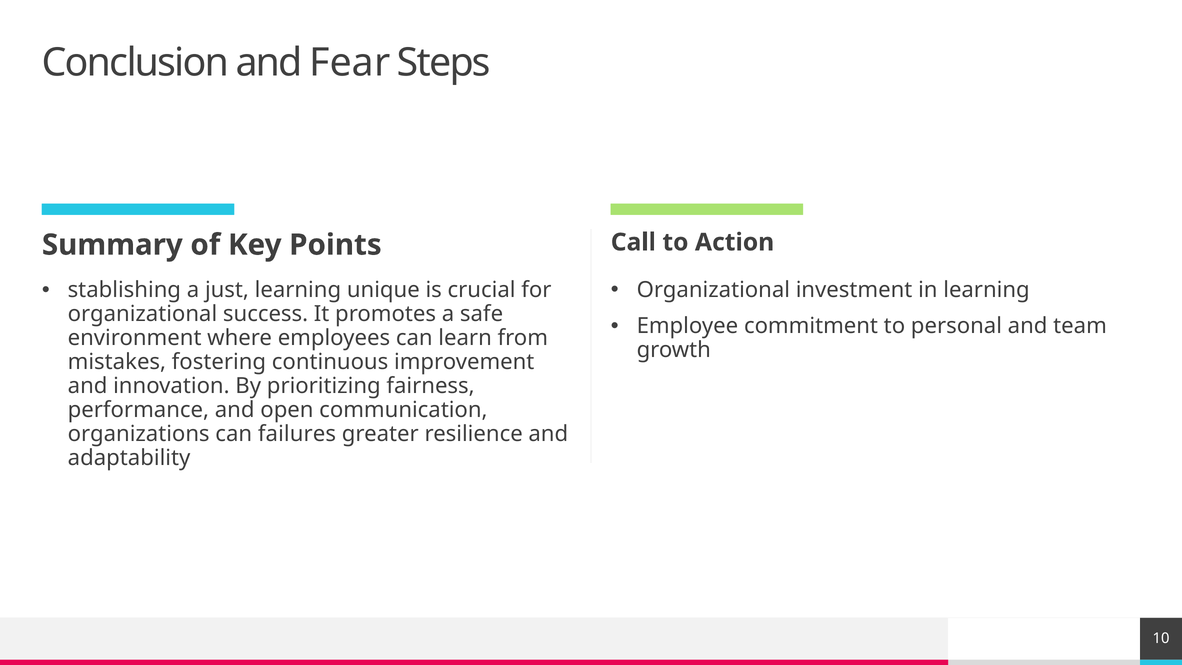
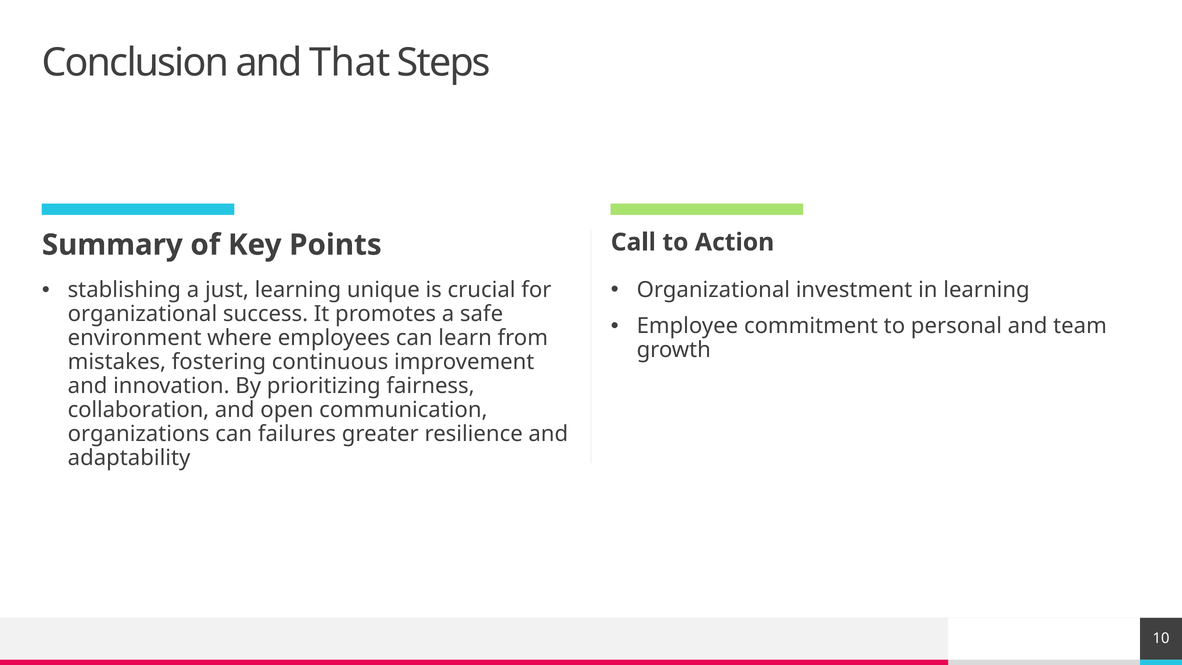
Fear: Fear -> That
performance: performance -> collaboration
